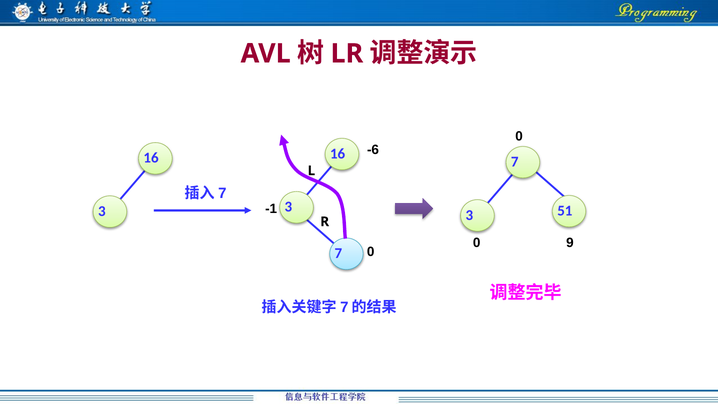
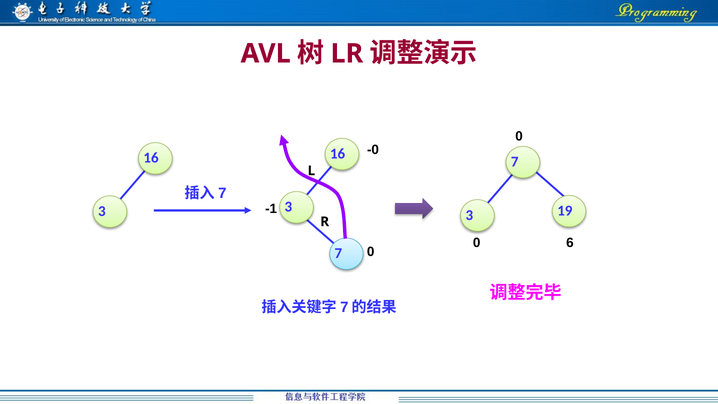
-6: -6 -> -0
51: 51 -> 19
9: 9 -> 6
